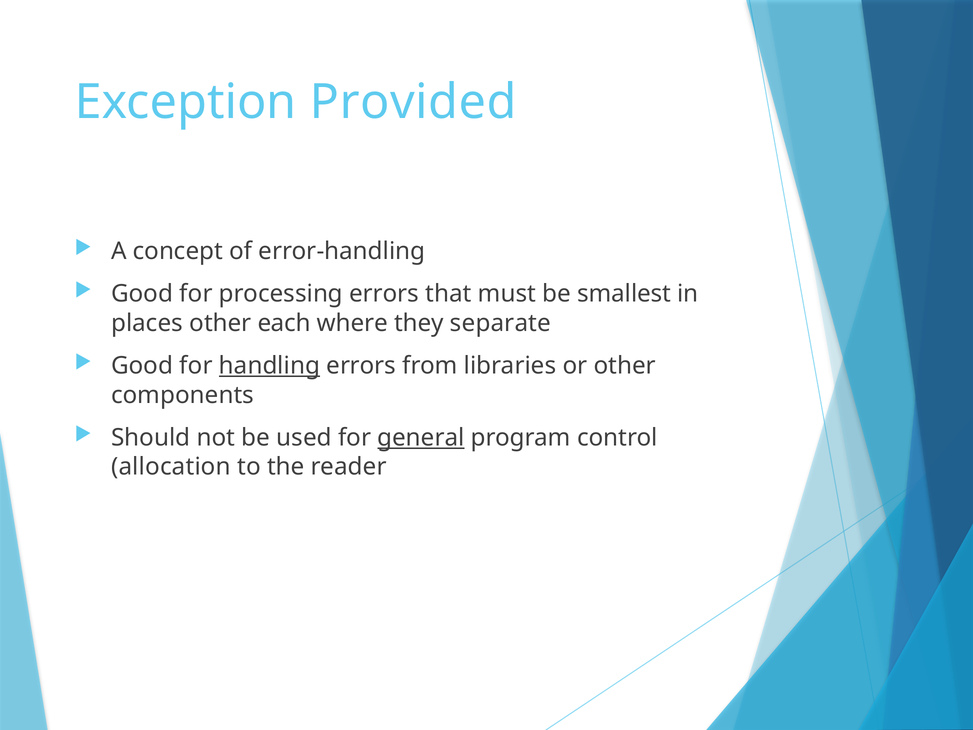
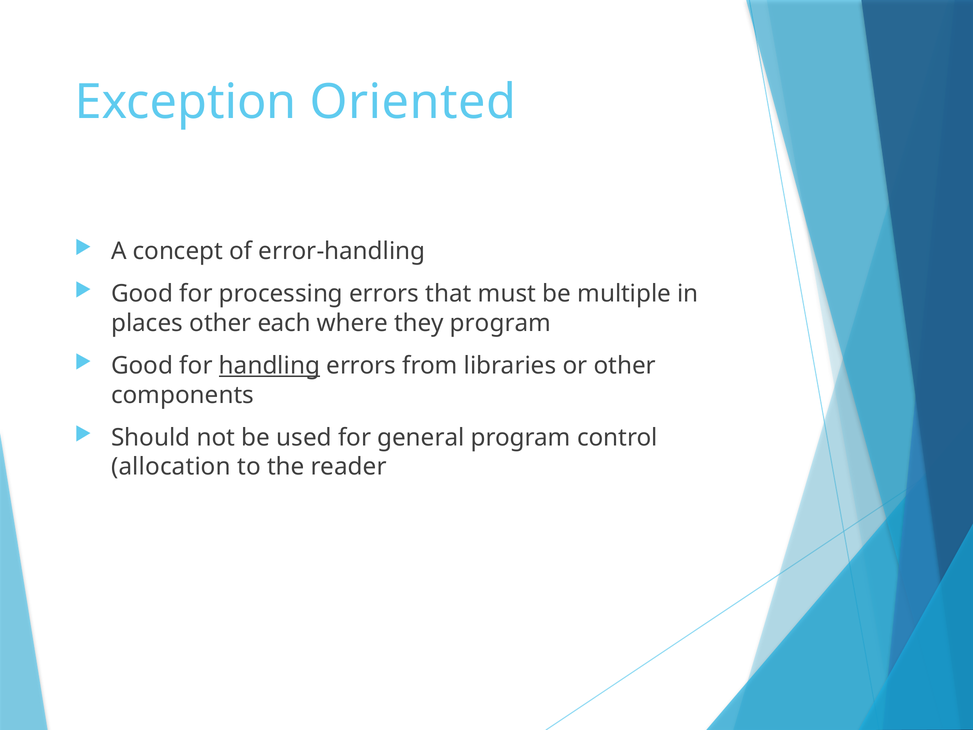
Provided: Provided -> Oriented
smallest: smallest -> multiple
they separate: separate -> program
general underline: present -> none
